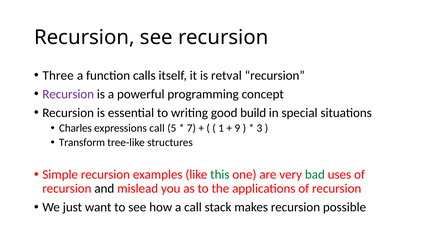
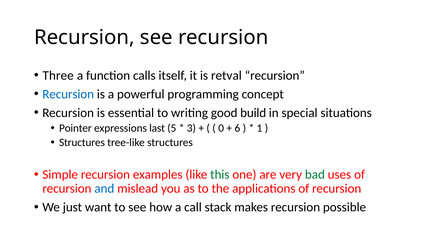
Recursion at (68, 94) colour: purple -> blue
Charles: Charles -> Pointer
expressions call: call -> last
7: 7 -> 3
1: 1 -> 0
9: 9 -> 6
3: 3 -> 1
Transform at (82, 142): Transform -> Structures
and colour: black -> blue
